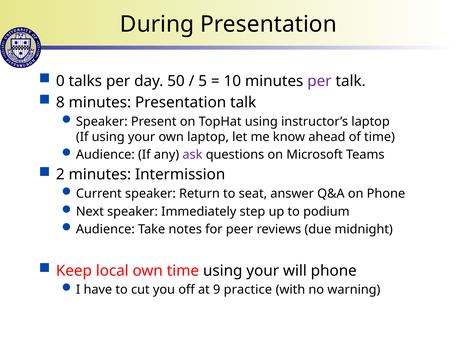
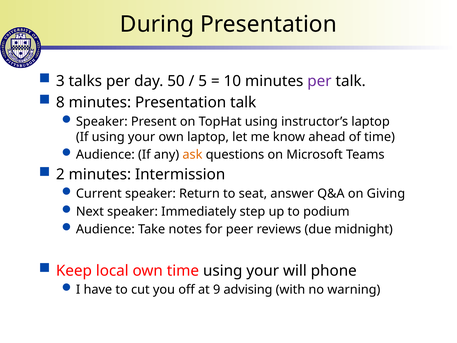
0: 0 -> 3
ask colour: purple -> orange
on Phone: Phone -> Giving
practice: practice -> advising
